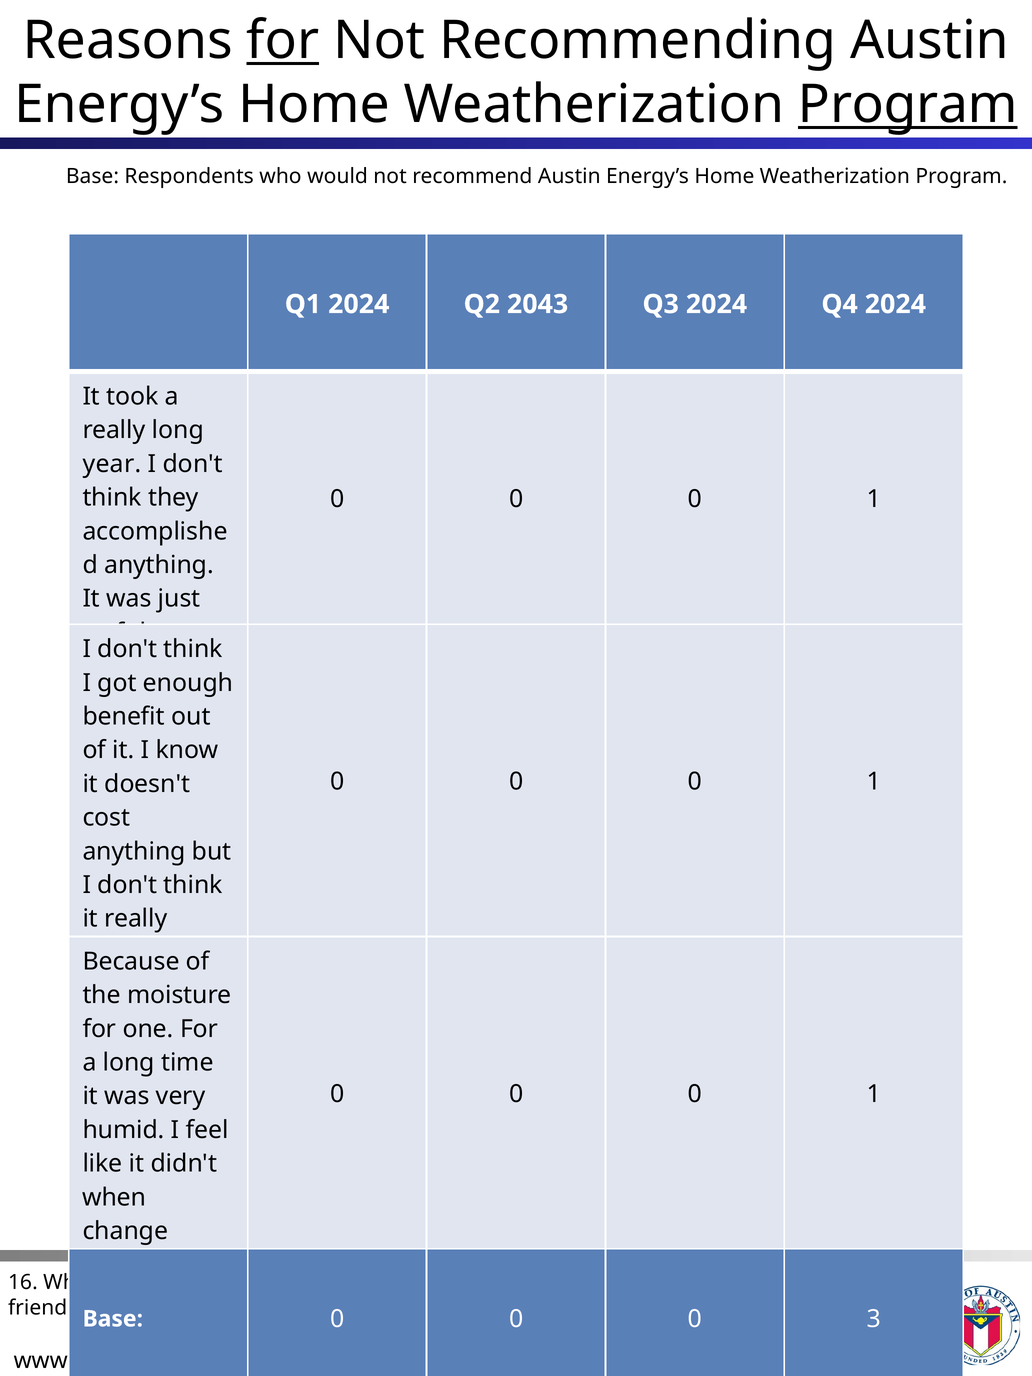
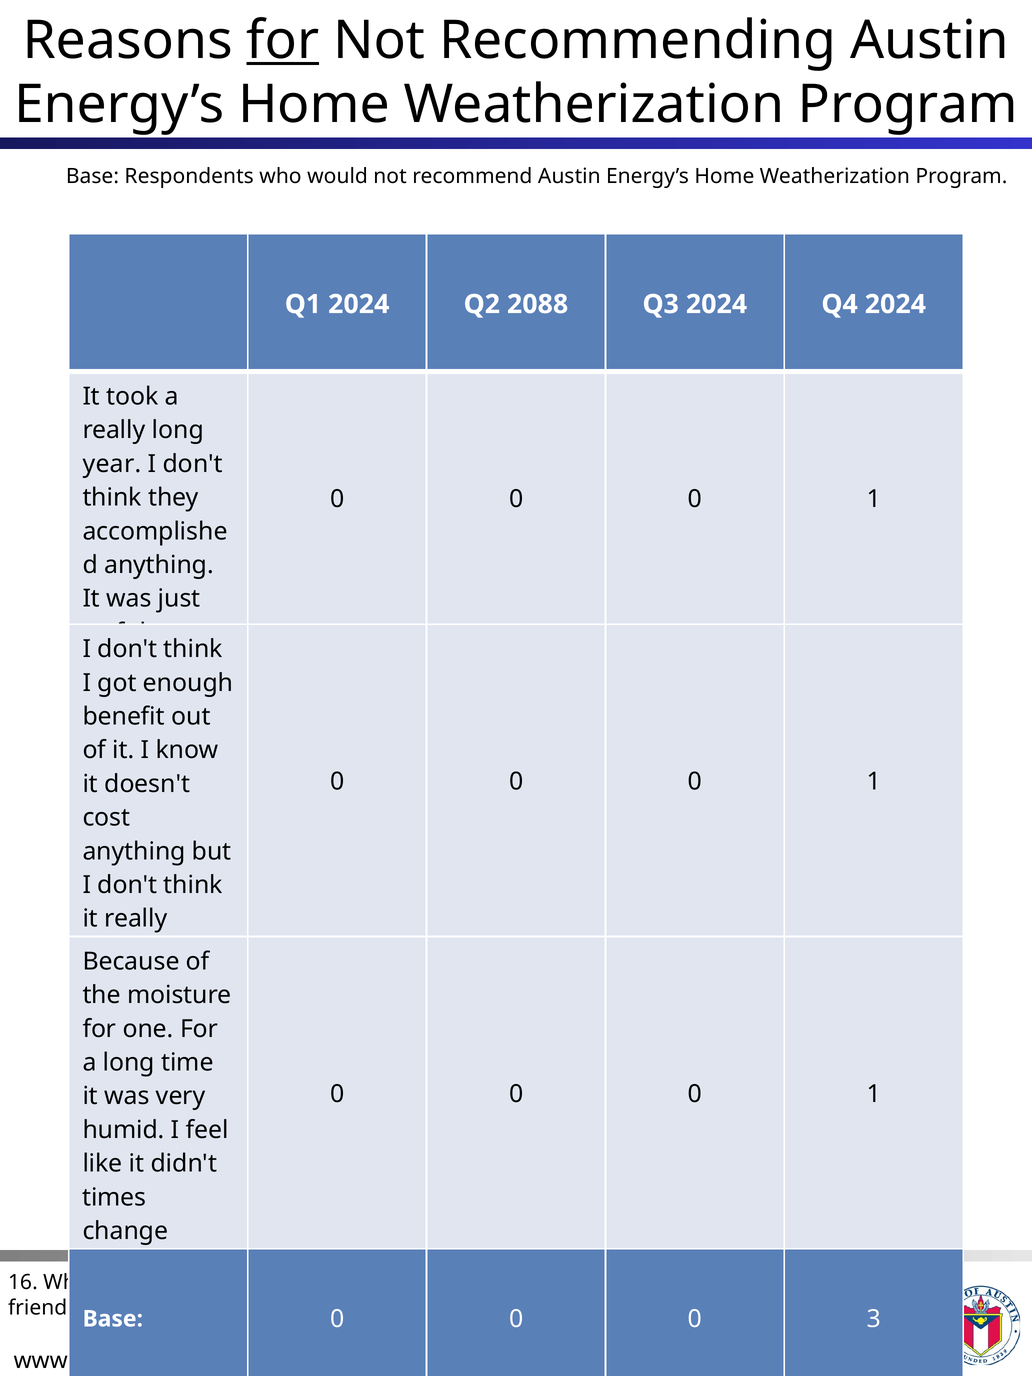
Program at (908, 105) underline: present -> none
2043: 2043 -> 2088
when: when -> times
